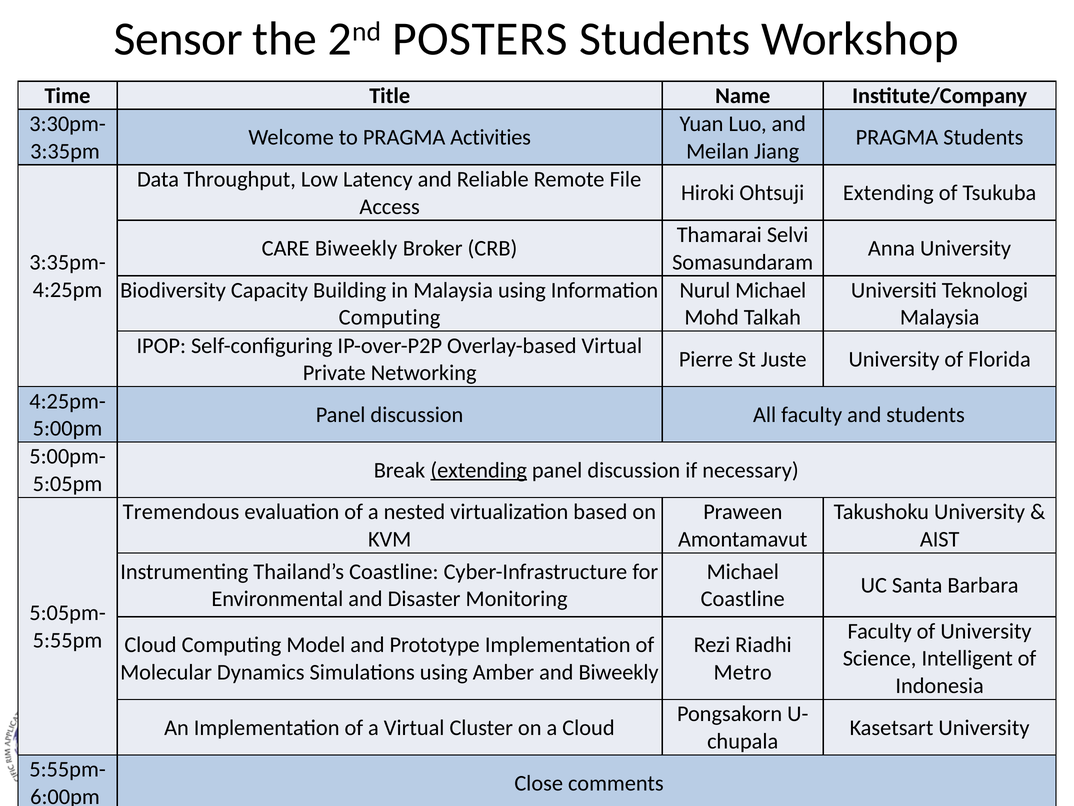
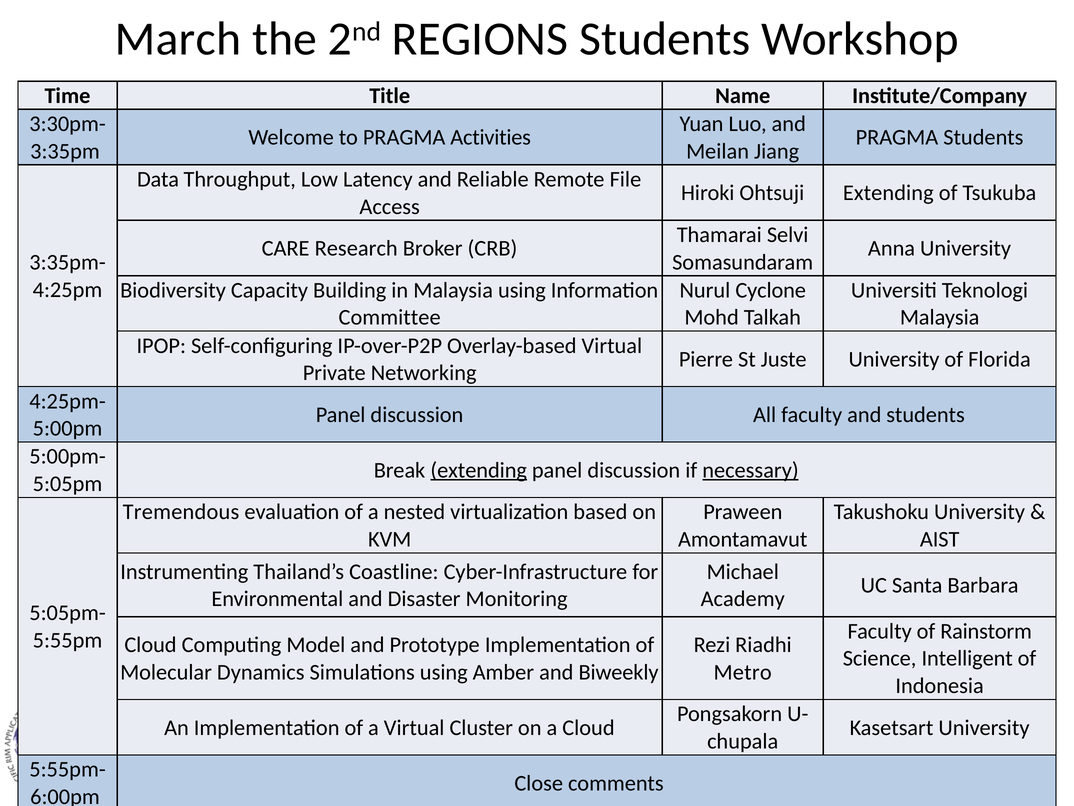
Sensor: Sensor -> March
POSTERS: POSTERS -> REGIONS
CARE Biweekly: Biweekly -> Research
Nurul Michael: Michael -> Cyclone
Computing at (390, 317): Computing -> Committee
necessary underline: none -> present
Coastline at (743, 599): Coastline -> Academy
of University: University -> Rainstorm
